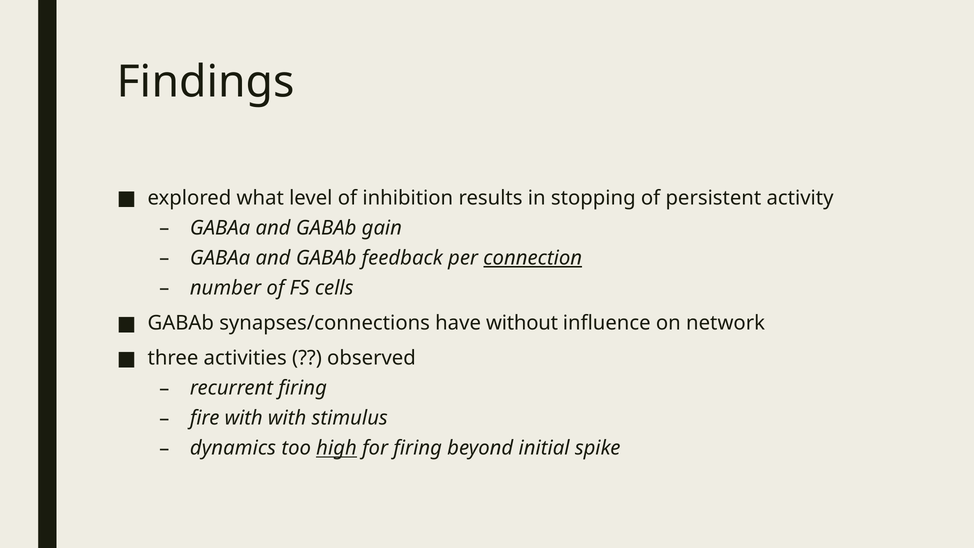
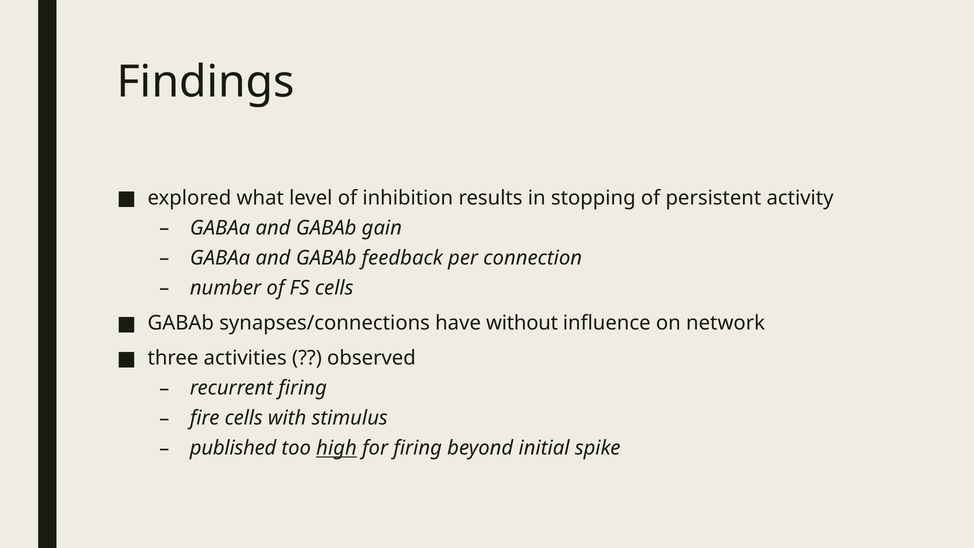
connection underline: present -> none
fire with: with -> cells
dynamics: dynamics -> published
